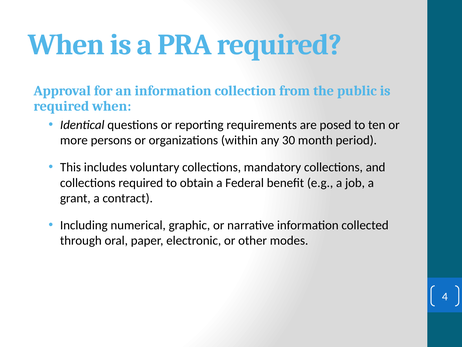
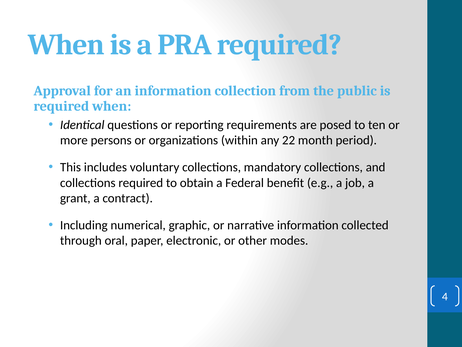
30: 30 -> 22
